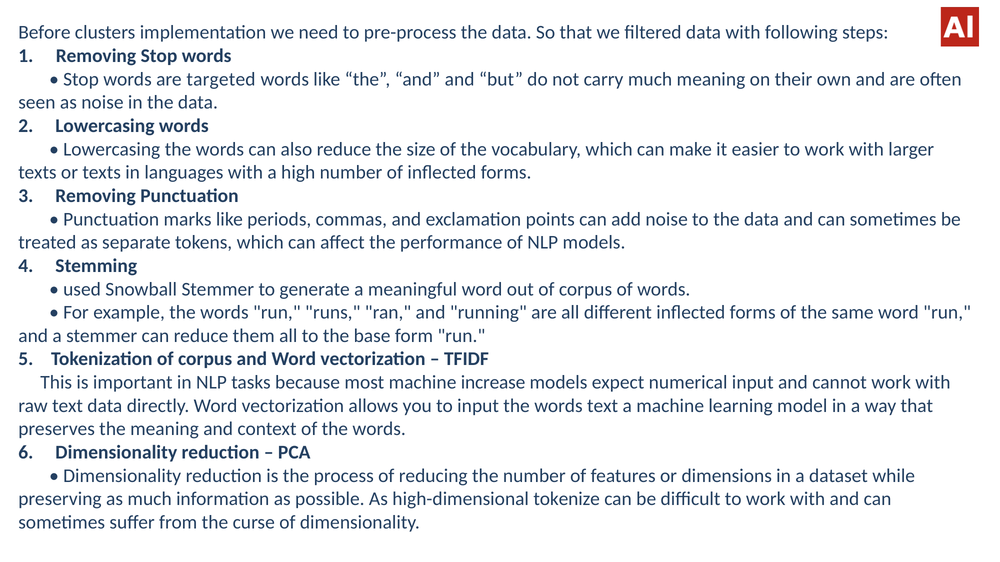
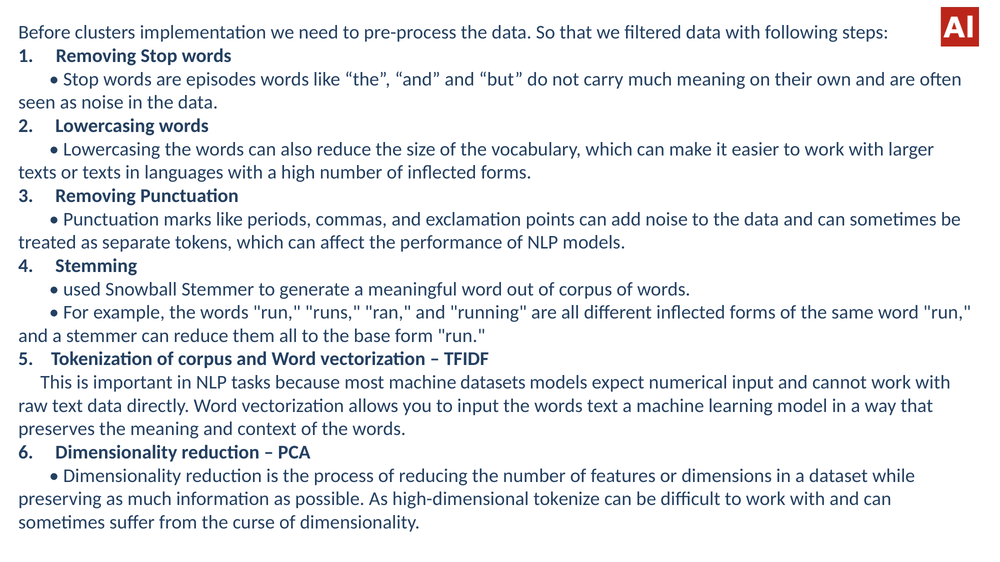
targeted: targeted -> episodes
increase: increase -> datasets
